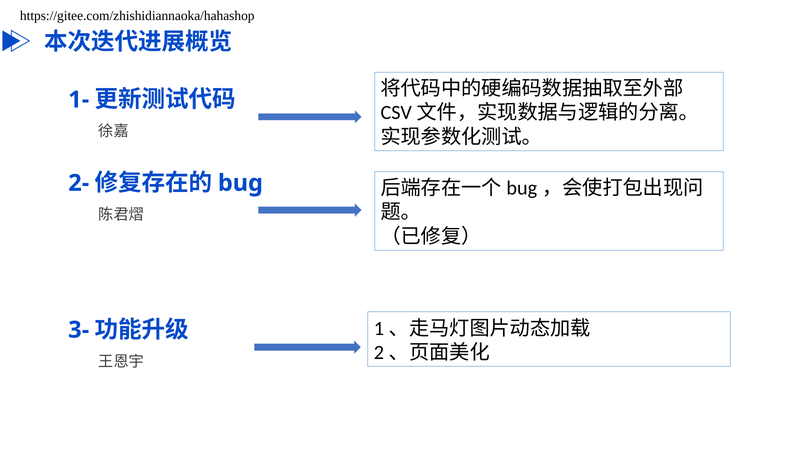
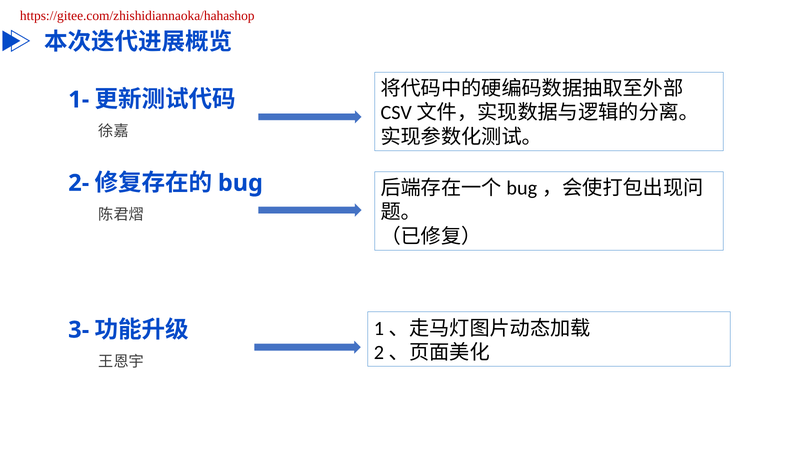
https://gitee.com/zhishidiannaoka/hahashop colour: black -> red
